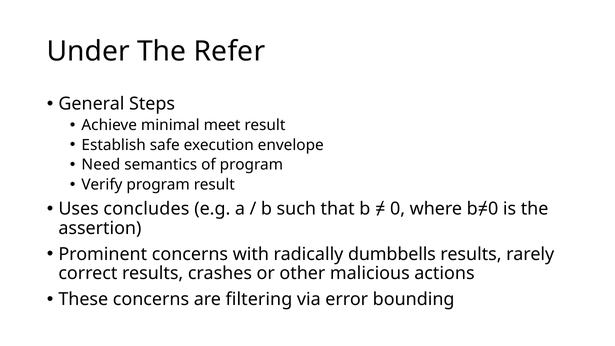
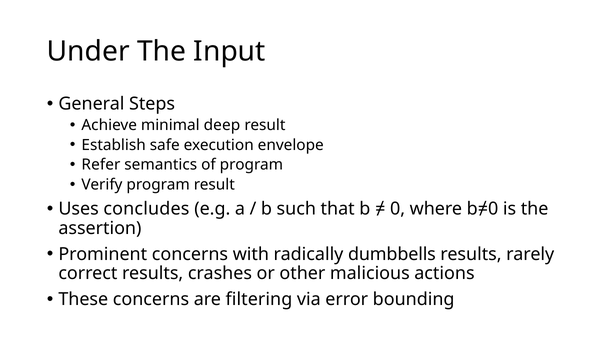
Refer: Refer -> Input
meet: meet -> deep
Need: Need -> Refer
